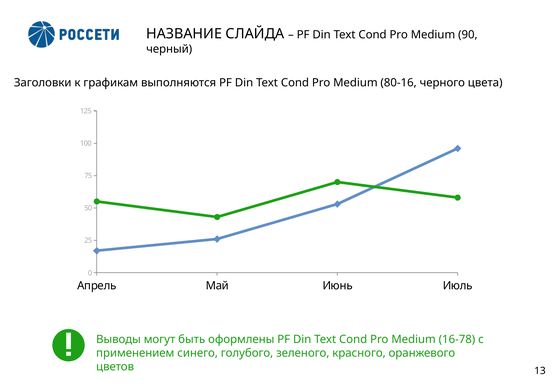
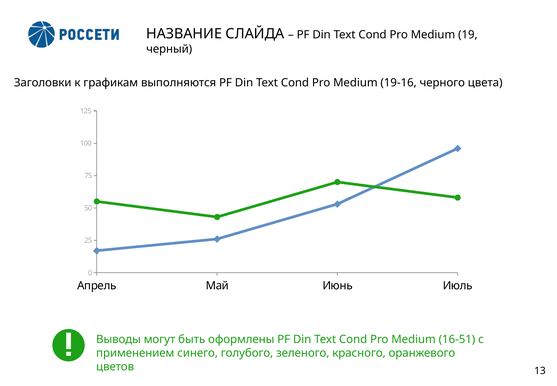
90: 90 -> 19
80-16: 80-16 -> 19-16
16-78: 16-78 -> 16-51
